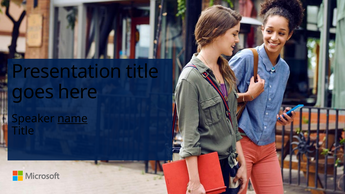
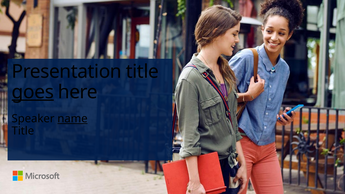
goes underline: none -> present
